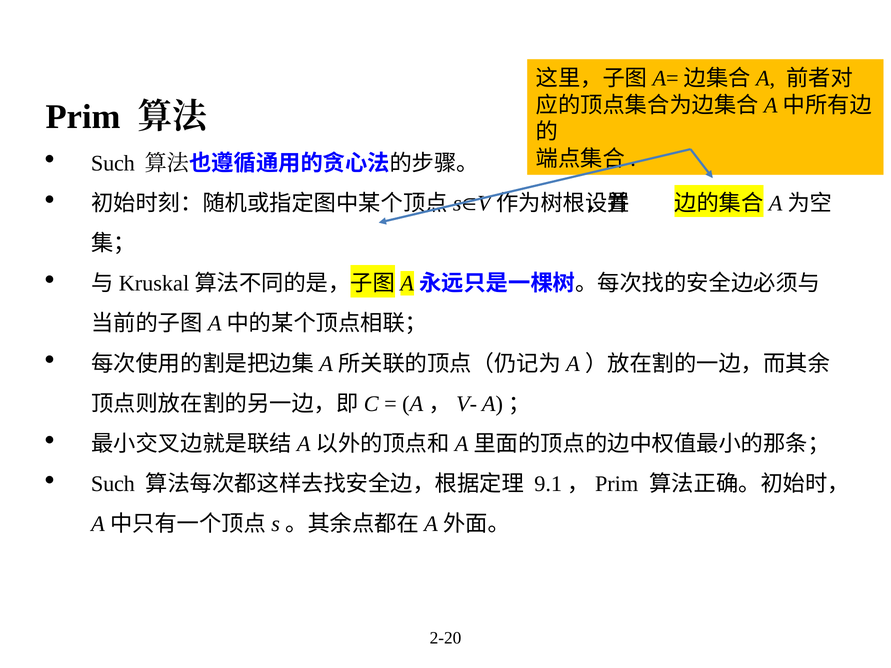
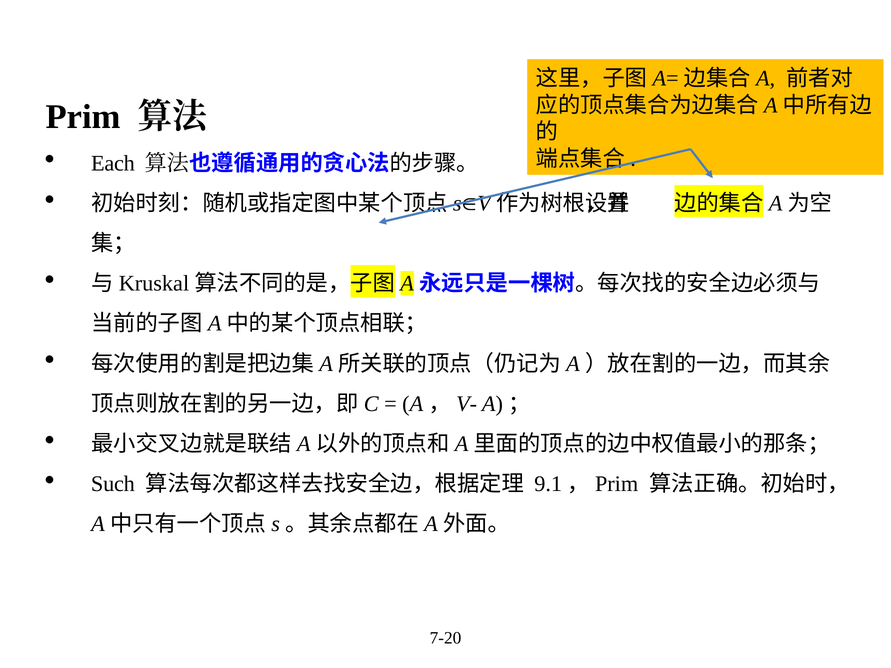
Such at (113, 163): Such -> Each
2-20: 2-20 -> 7-20
